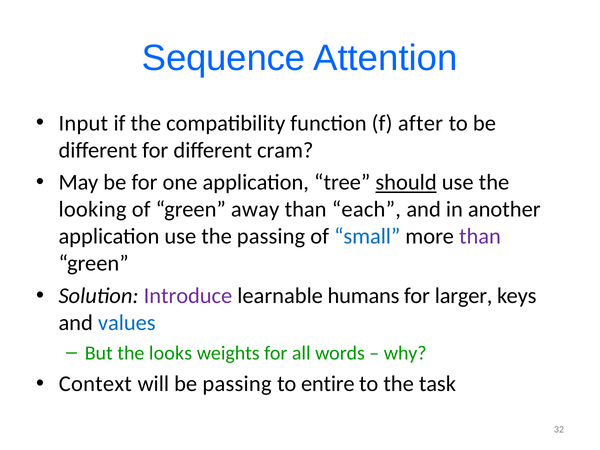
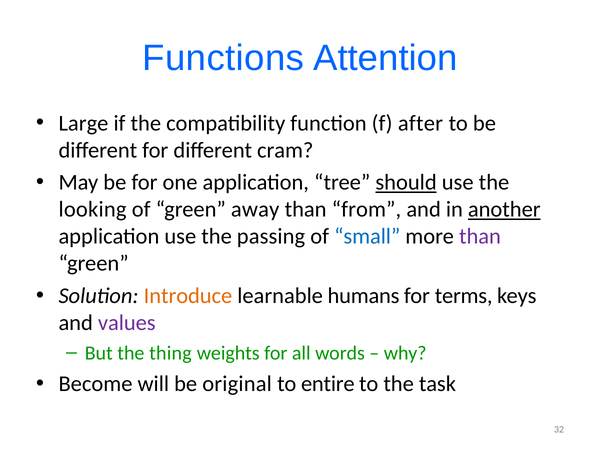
Sequence: Sequence -> Functions
Input: Input -> Large
each: each -> from
another underline: none -> present
Introduce colour: purple -> orange
larger: larger -> terms
values colour: blue -> purple
looks: looks -> thing
Context: Context -> Become
be passing: passing -> original
